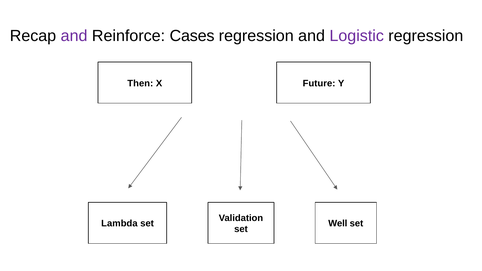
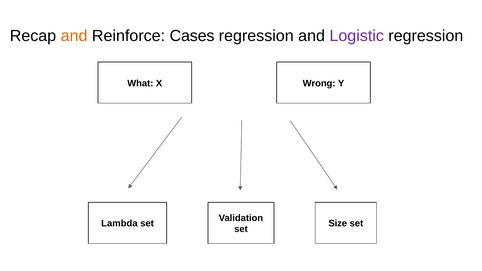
and at (74, 36) colour: purple -> orange
Then: Then -> What
Future: Future -> Wrong
Well: Well -> Size
